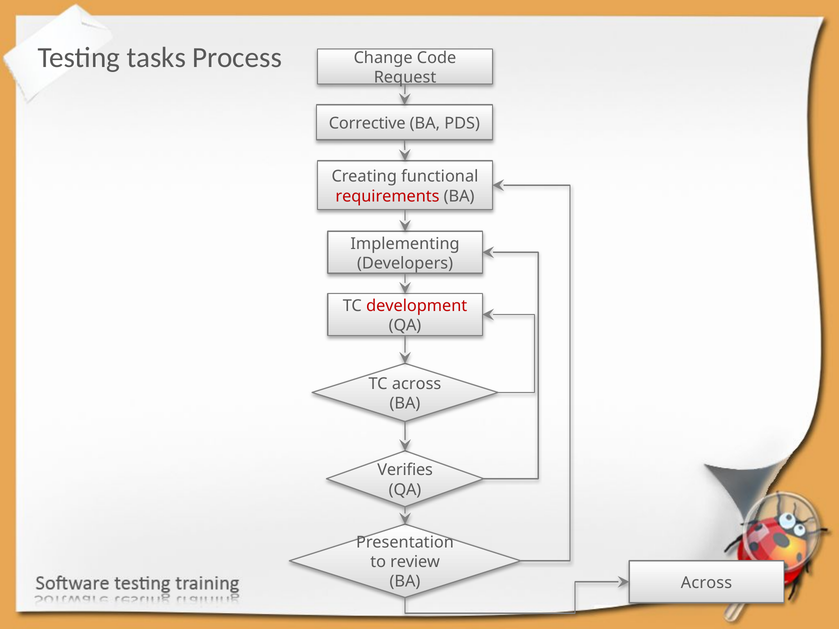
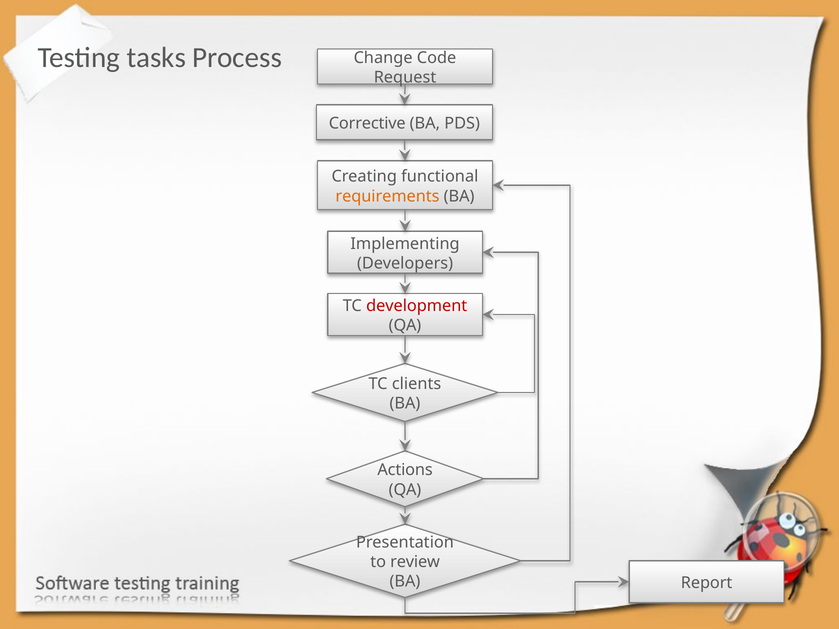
requirements colour: red -> orange
TC across: across -> clients
Verifies: Verifies -> Actions
Across at (706, 583): Across -> Report
